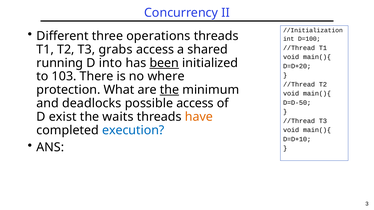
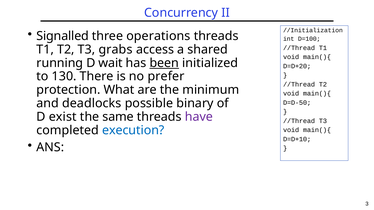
Different: Different -> Signalled
into: into -> wait
103: 103 -> 130
where: where -> prefer
the at (169, 90) underline: present -> none
possible access: access -> binary
waits: waits -> same
have colour: orange -> purple
